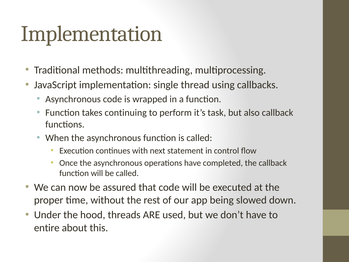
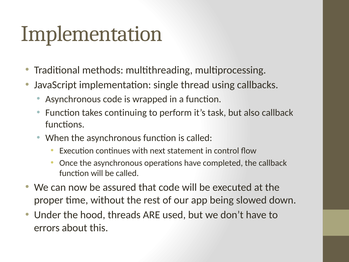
entire: entire -> errors
